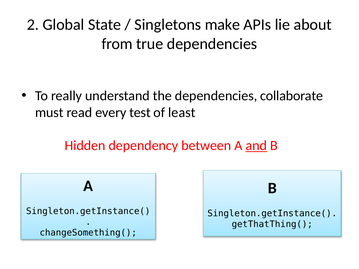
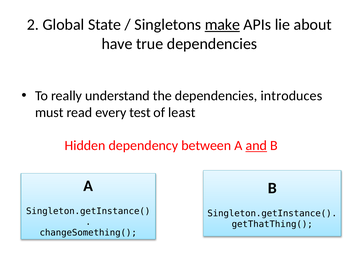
make underline: none -> present
from: from -> have
collaborate: collaborate -> introduces
